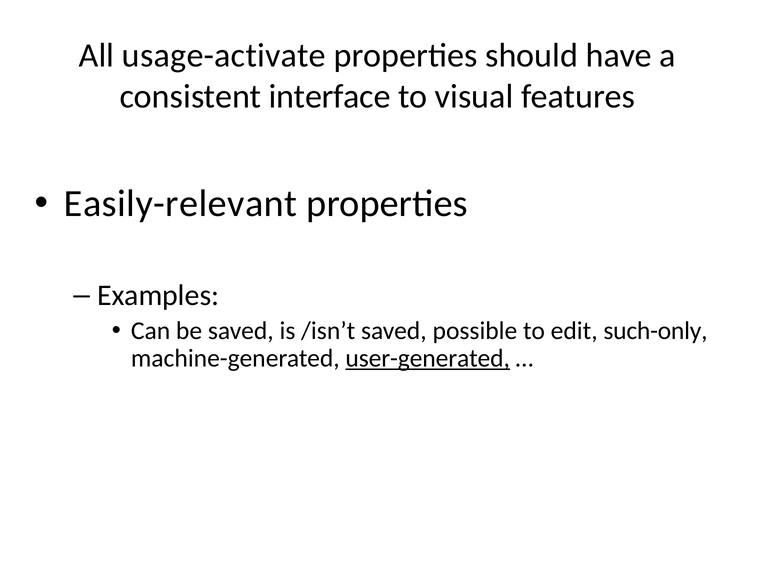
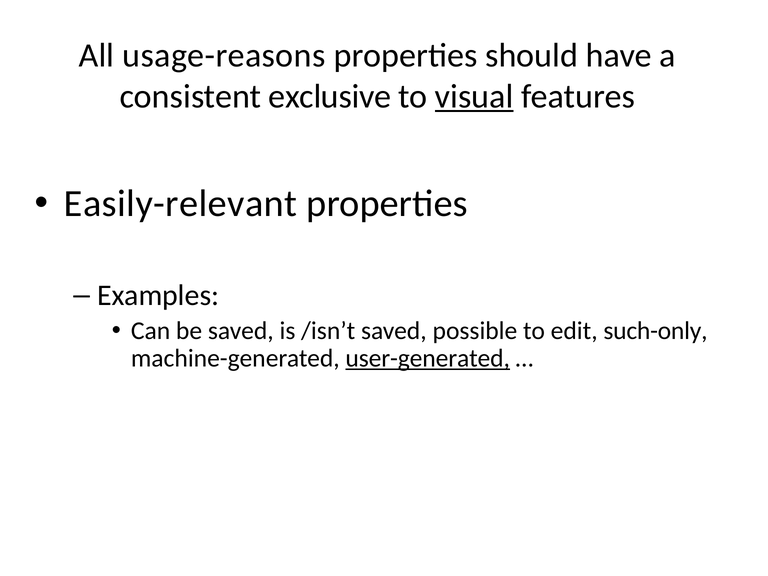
usage-activate: usage-activate -> usage-reasons
interface: interface -> exclusive
visual underline: none -> present
